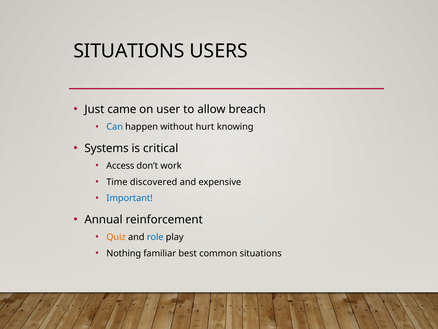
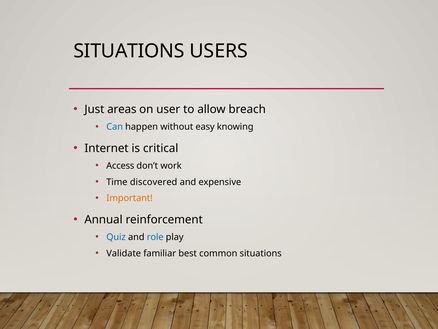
came: came -> areas
hurt: hurt -> easy
Systems: Systems -> Internet
Important colour: blue -> orange
Quiz colour: orange -> blue
Nothing: Nothing -> Validate
